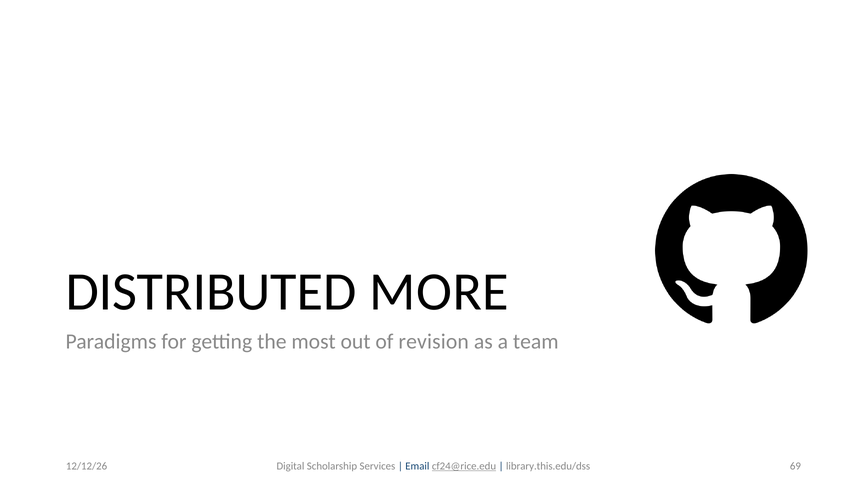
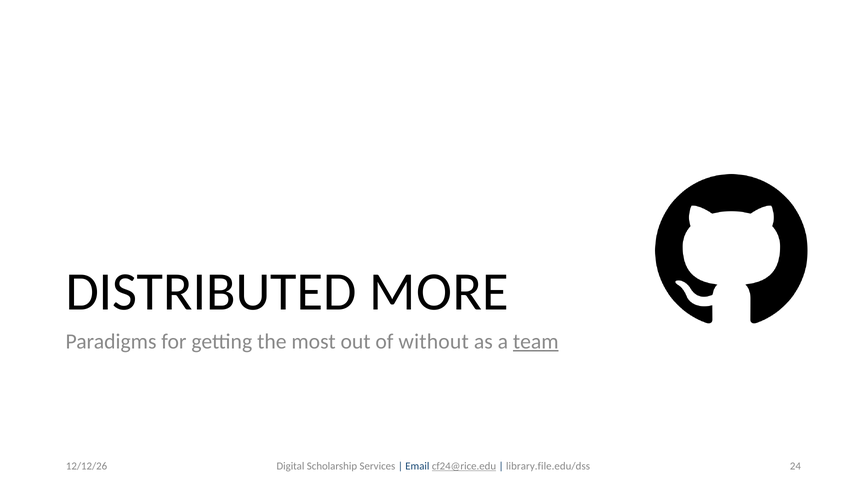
revision: revision -> without
team underline: none -> present
69: 69 -> 24
library.this.edu/dss: library.this.edu/dss -> library.file.edu/dss
